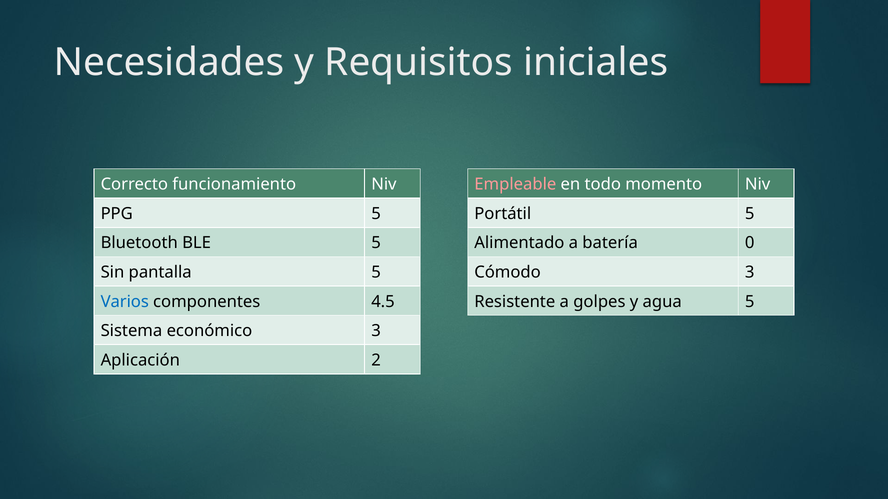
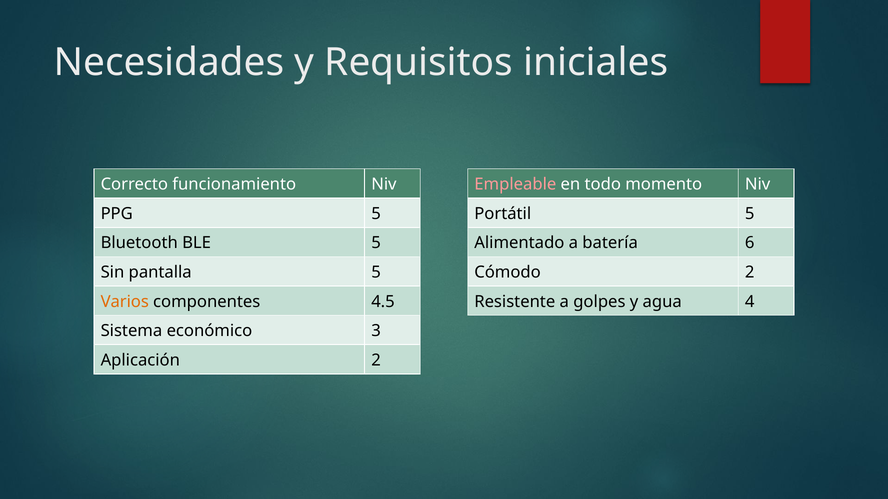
0: 0 -> 6
Cómodo 3: 3 -> 2
Varios colour: blue -> orange
agua 5: 5 -> 4
